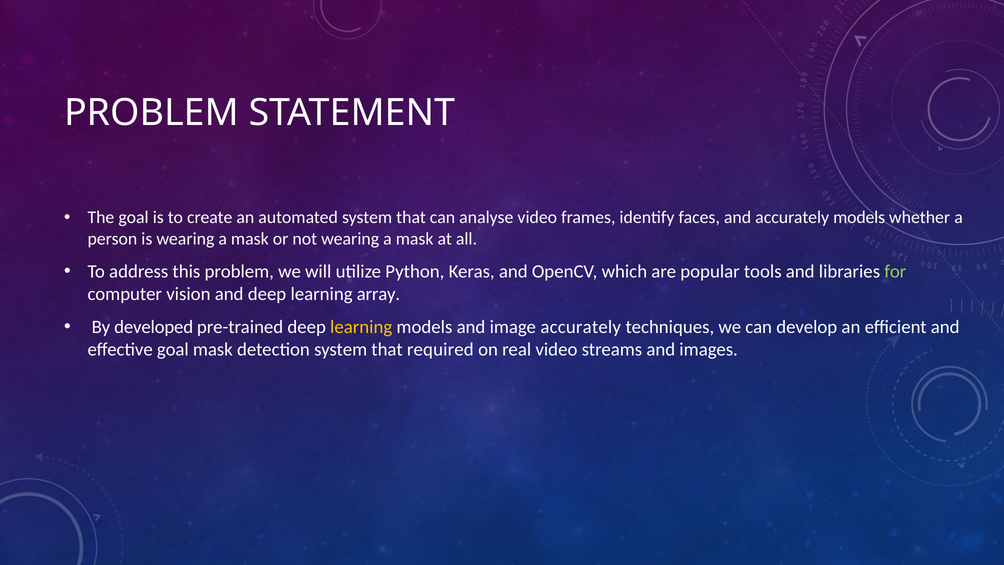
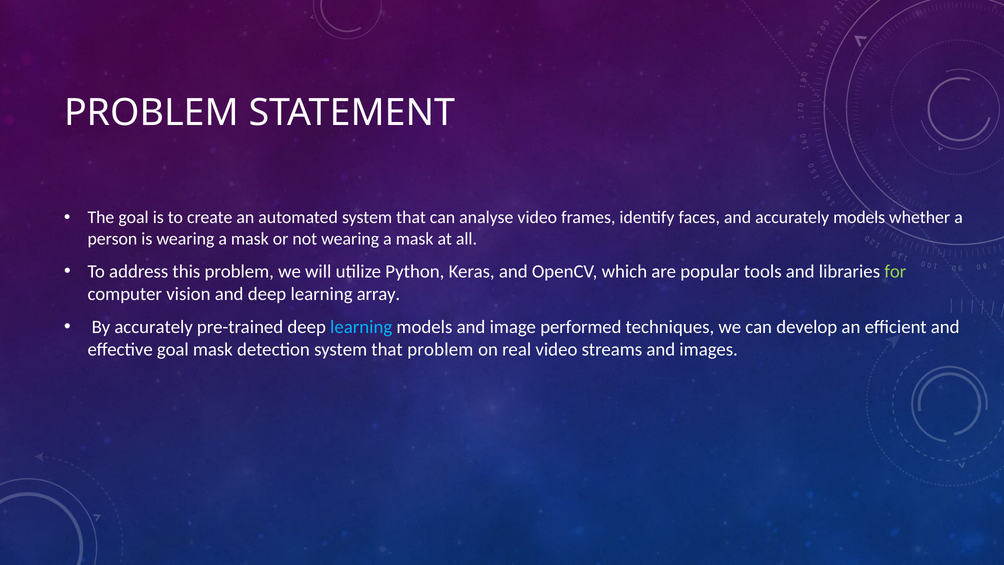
By developed: developed -> accurately
learning at (361, 327) colour: yellow -> light blue
image accurately: accurately -> performed
that required: required -> problem
